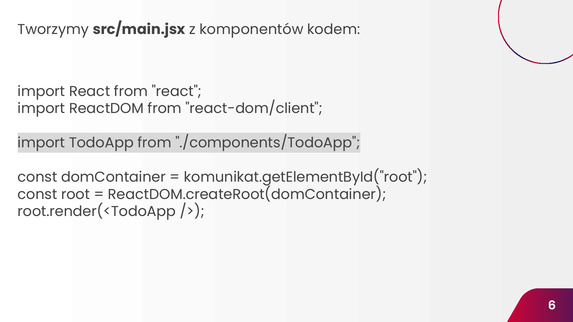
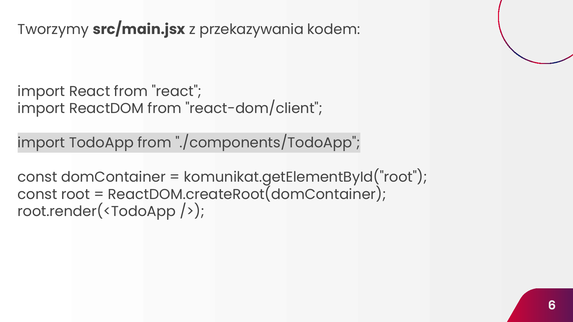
komponentów: komponentów -> przekazywania
